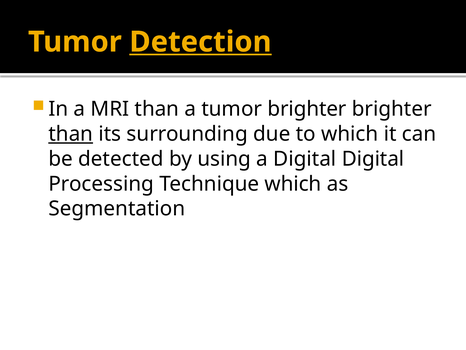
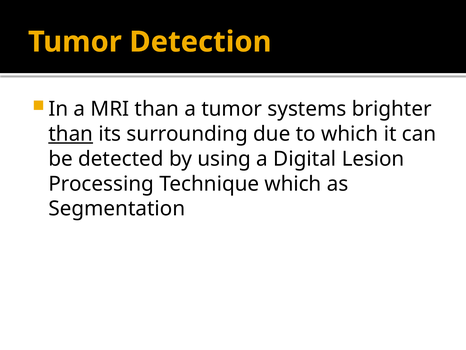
Detection underline: present -> none
tumor brighter: brighter -> systems
Digital Digital: Digital -> Lesion
